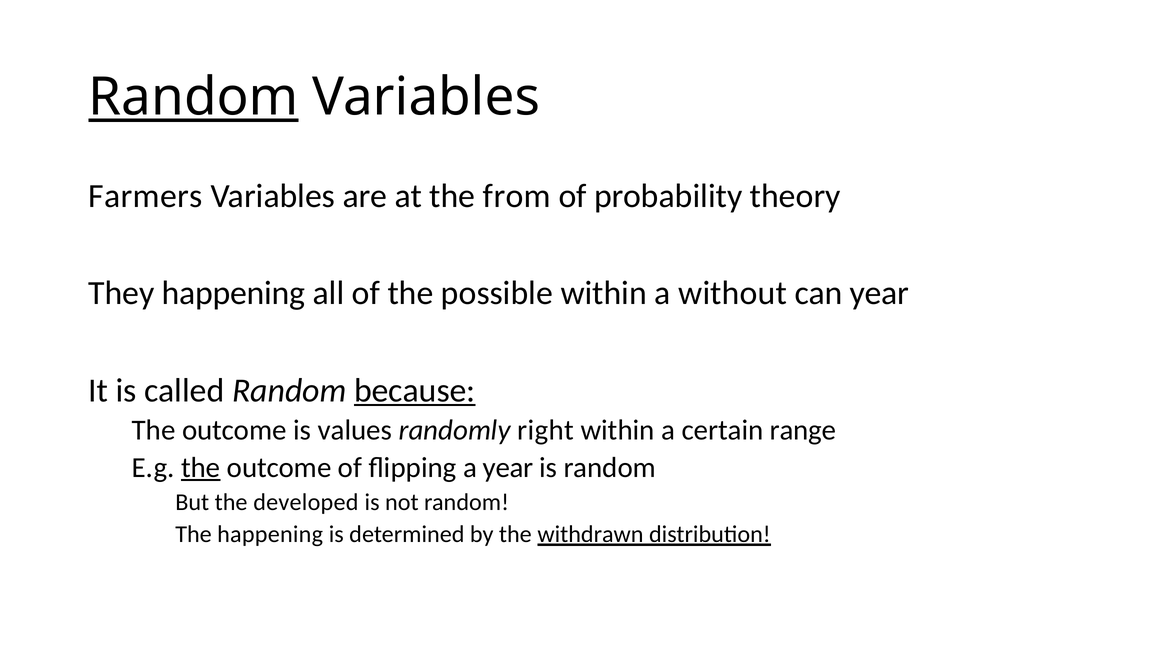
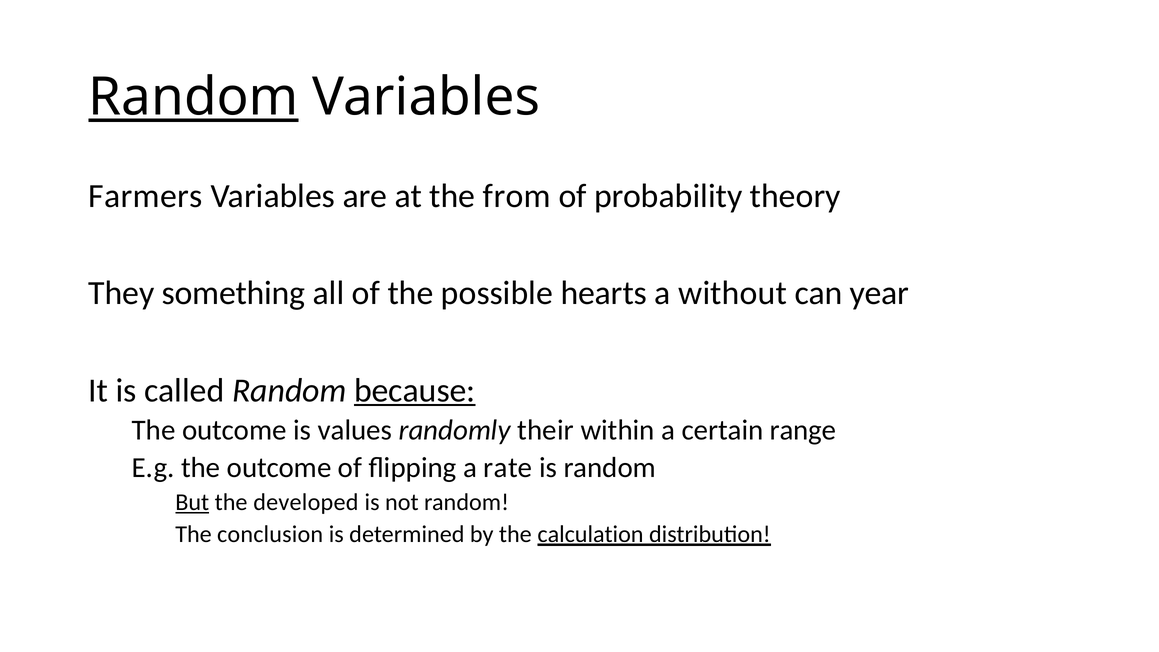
They happening: happening -> something
possible within: within -> hearts
right: right -> their
the at (201, 468) underline: present -> none
a year: year -> rate
But underline: none -> present
The happening: happening -> conclusion
withdrawn: withdrawn -> calculation
